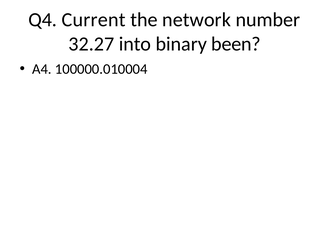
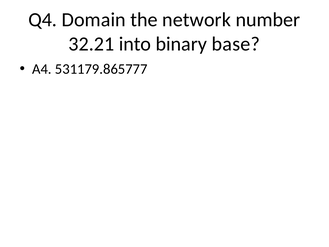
Current: Current -> Domain
32.27: 32.27 -> 32.21
been: been -> base
100000.010004: 100000.010004 -> 531179.865777
